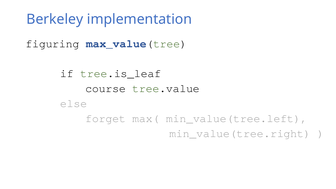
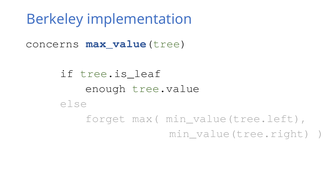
figuring: figuring -> concerns
course: course -> enough
